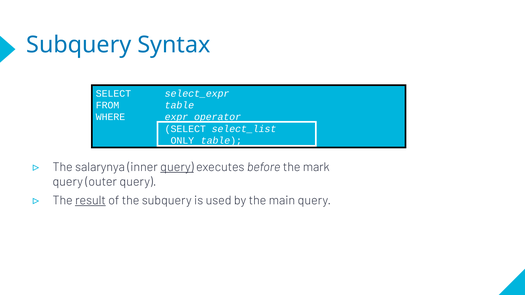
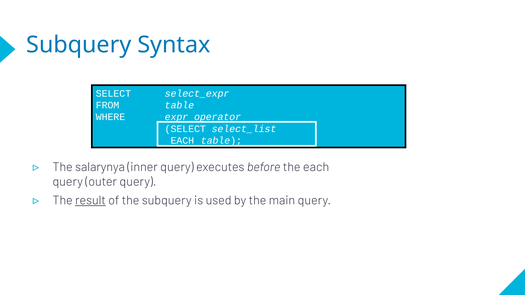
ONLY at (182, 141): ONLY -> EACH
query at (177, 167) underline: present -> none
the mark: mark -> each
